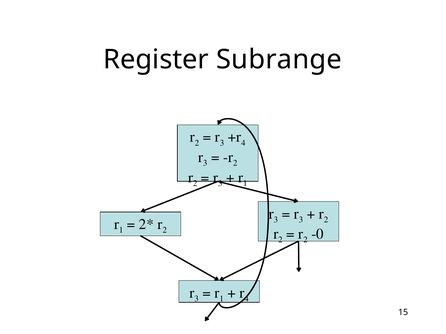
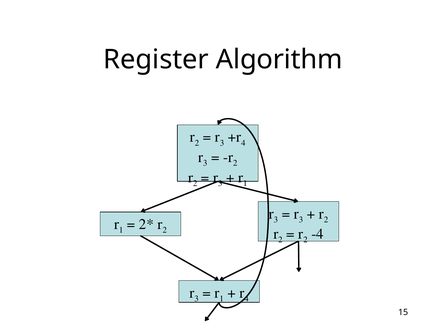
Subrange: Subrange -> Algorithm
-0: -0 -> -4
